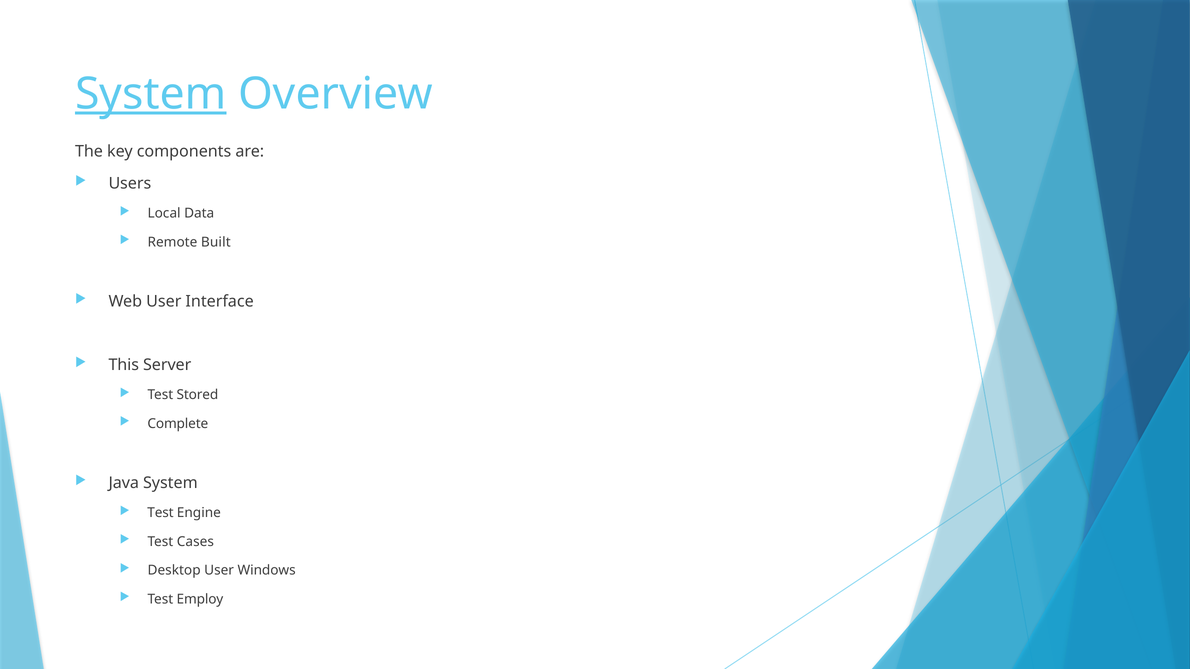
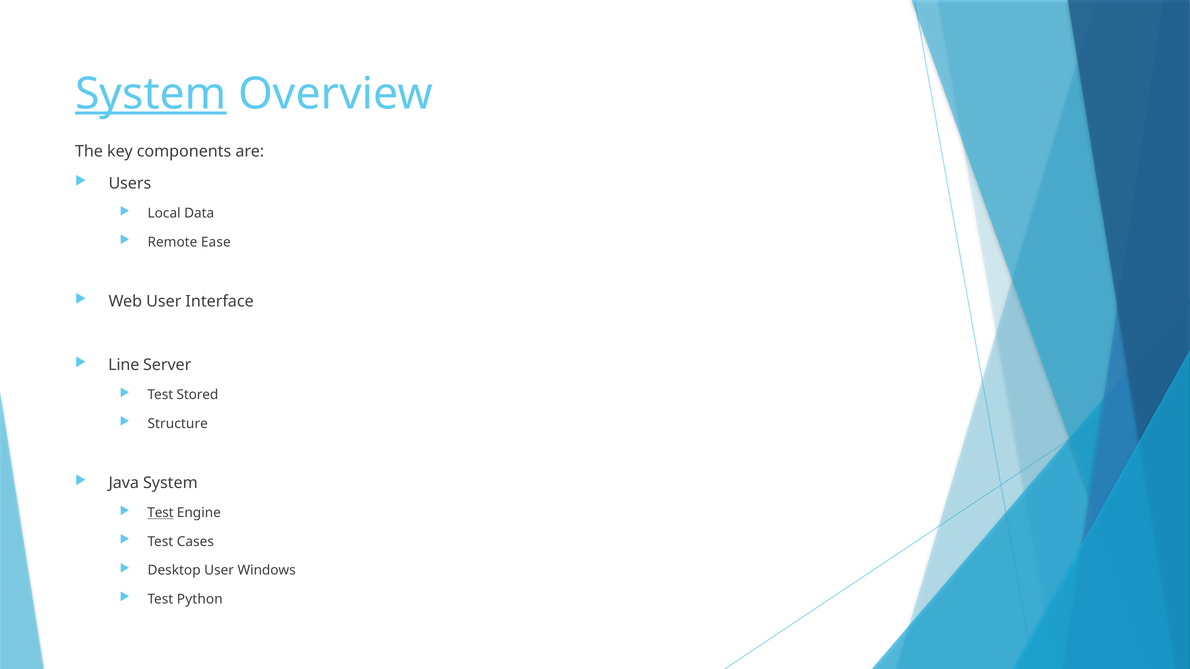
Built: Built -> Ease
This: This -> Line
Complete: Complete -> Structure
Test at (160, 513) underline: none -> present
Employ: Employ -> Python
